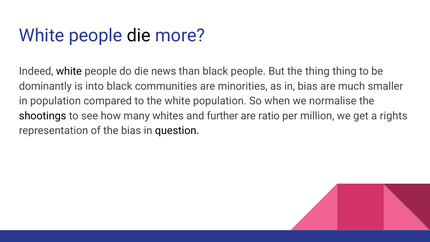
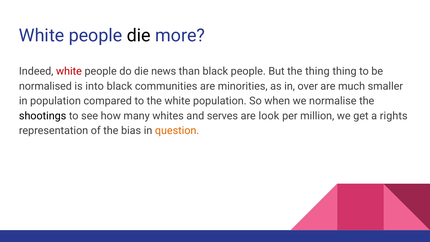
white at (69, 71) colour: black -> red
dominantly: dominantly -> normalised
in bias: bias -> over
further: further -> serves
ratio: ratio -> look
question colour: black -> orange
